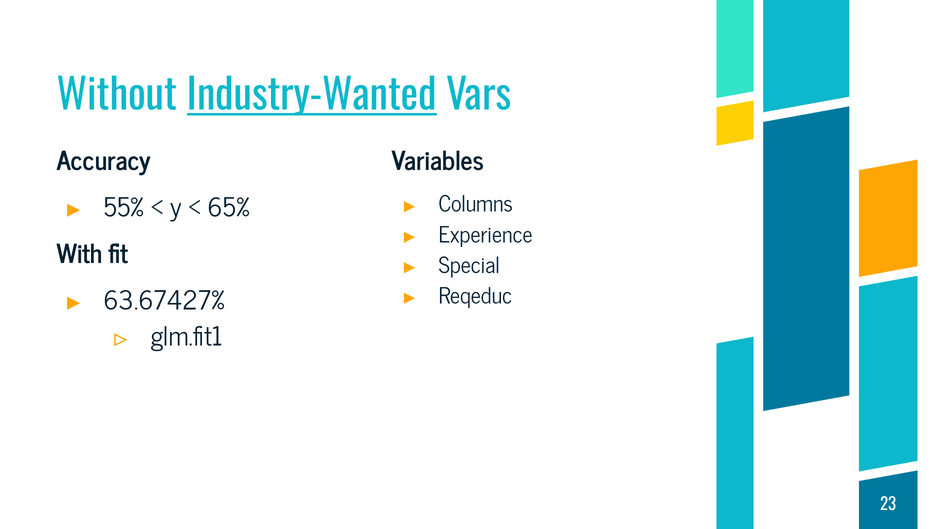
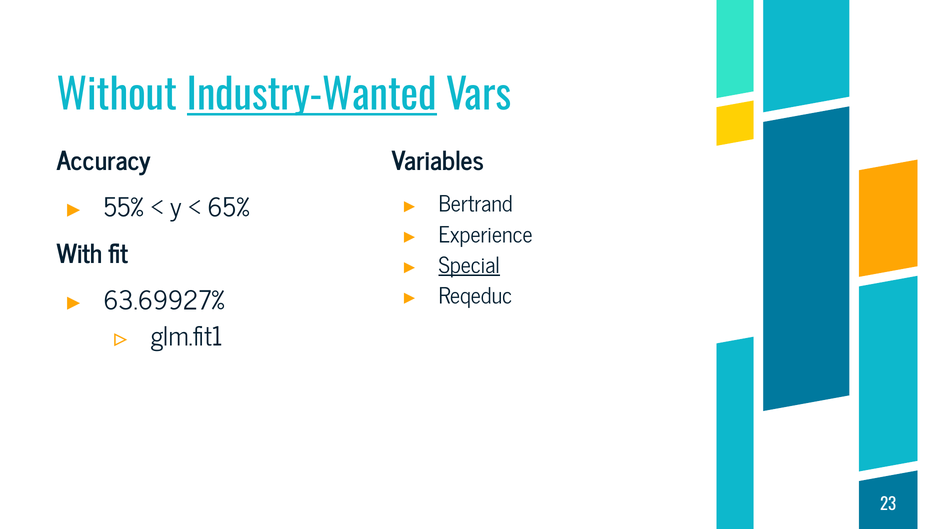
Columns: Columns -> Bertrand
Special underline: none -> present
63.67427%: 63.67427% -> 63.69927%
